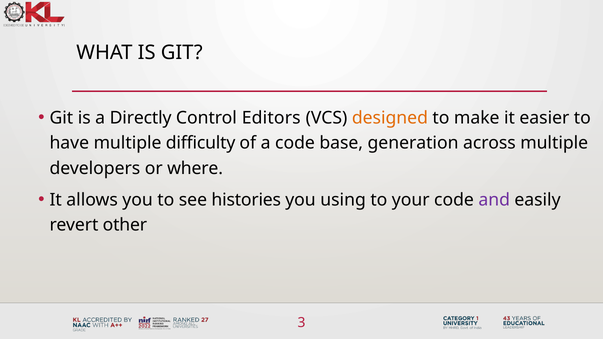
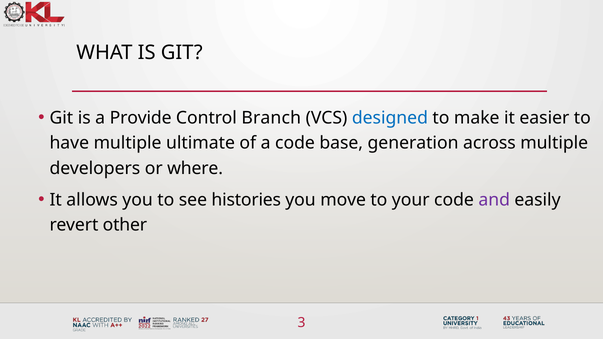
Directly: Directly -> Provide
Editors: Editors -> Branch
designed colour: orange -> blue
difficulty: difficulty -> ultimate
using: using -> move
